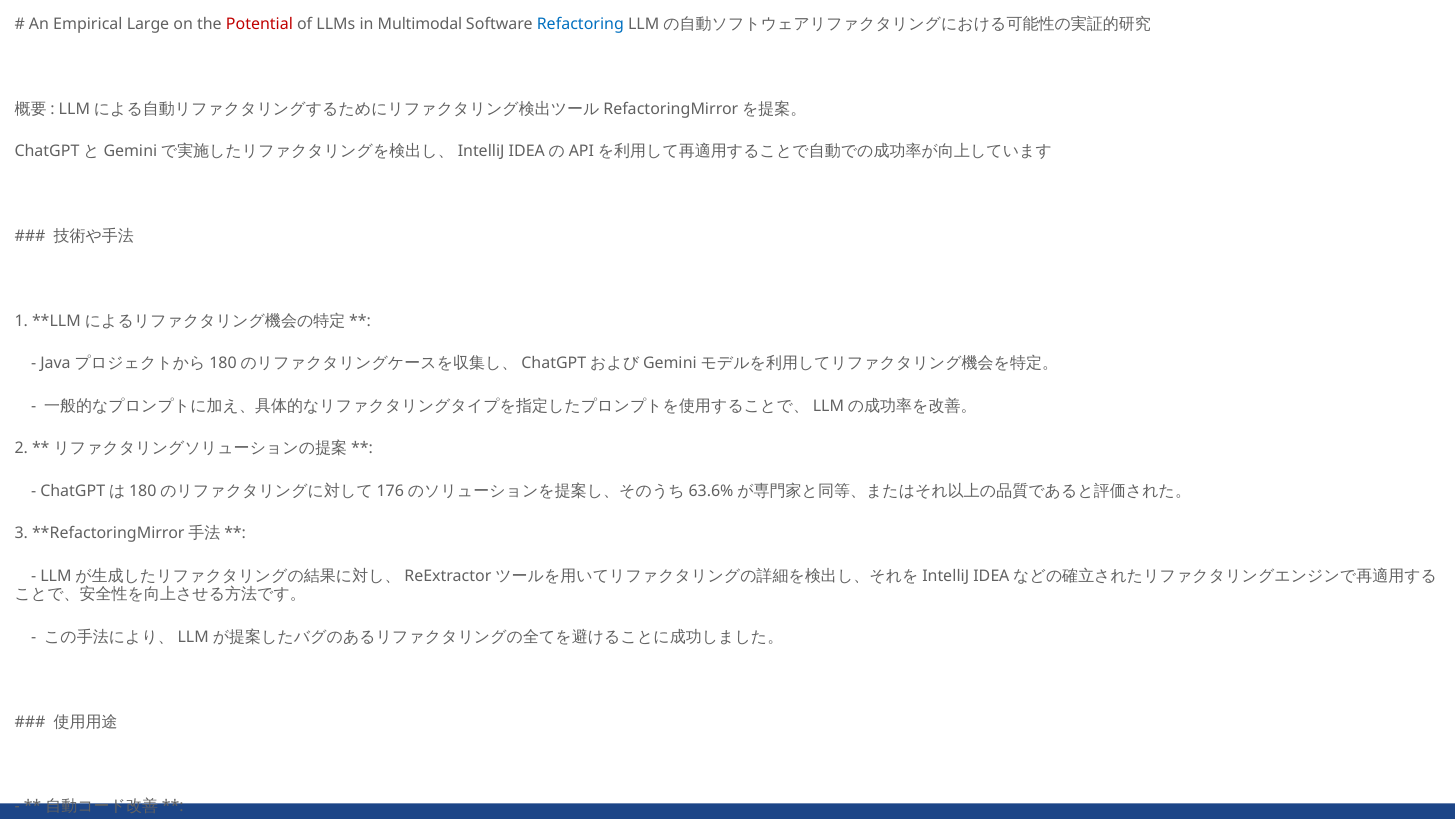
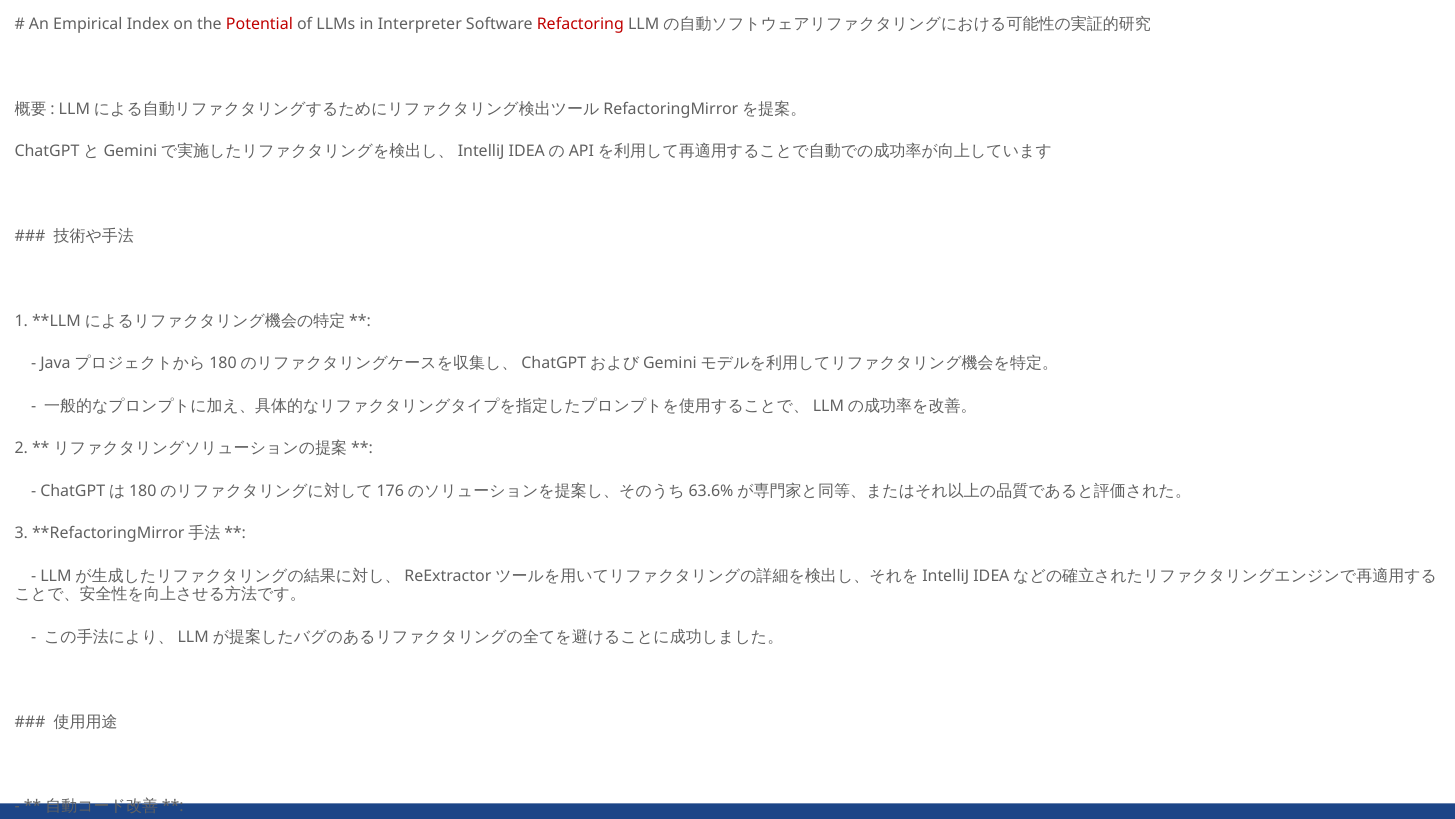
Large: Large -> Index
Multimodal: Multimodal -> Interpreter
Refactoring colour: blue -> red
